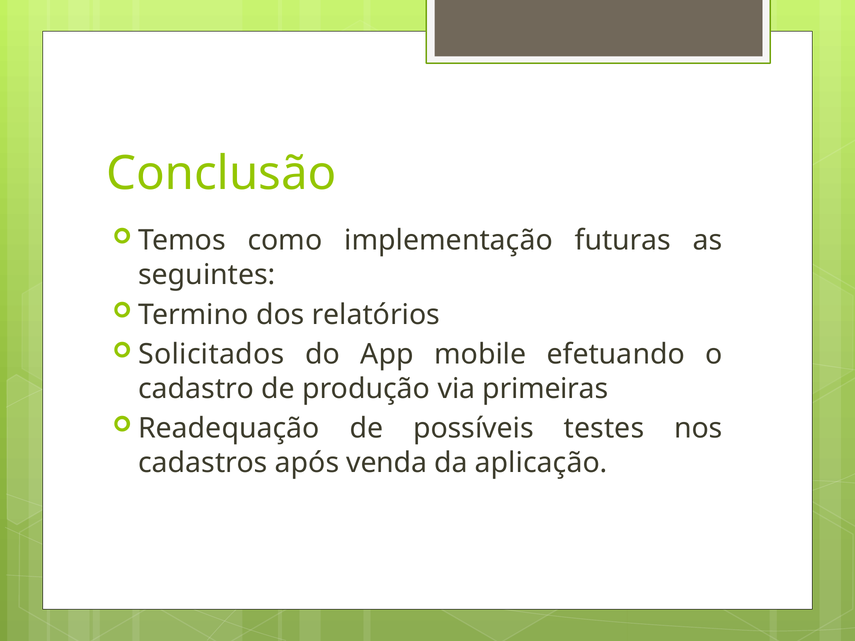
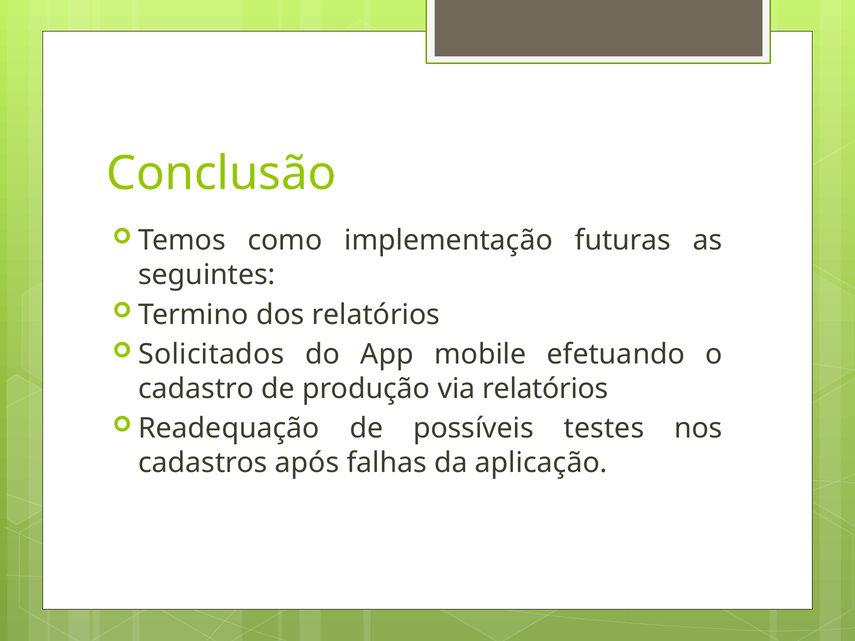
via primeiras: primeiras -> relatórios
venda: venda -> falhas
